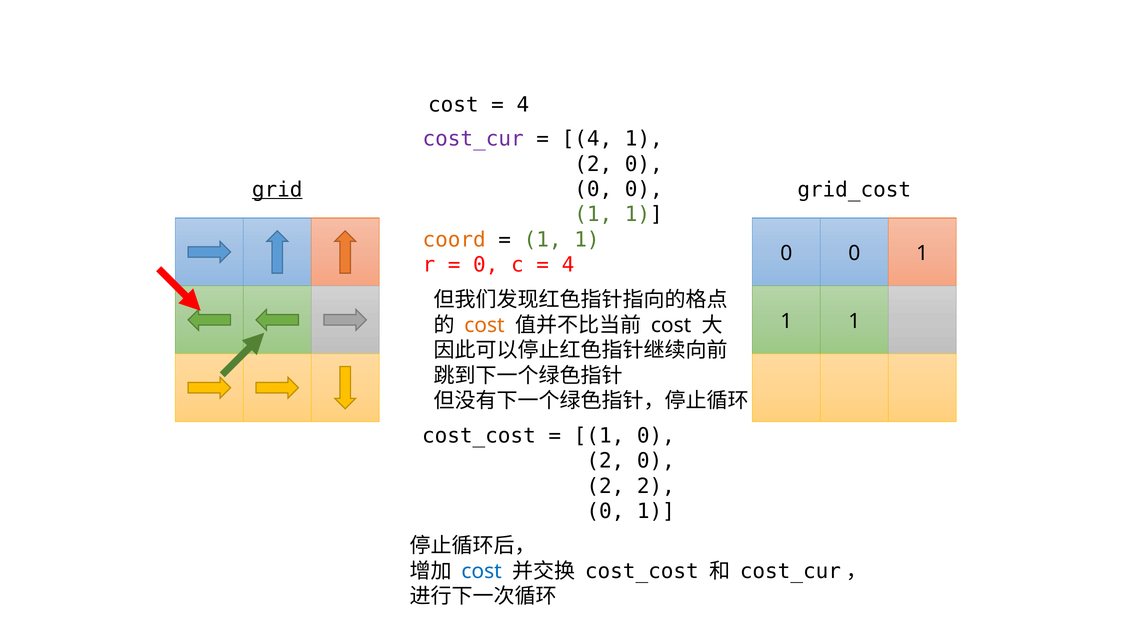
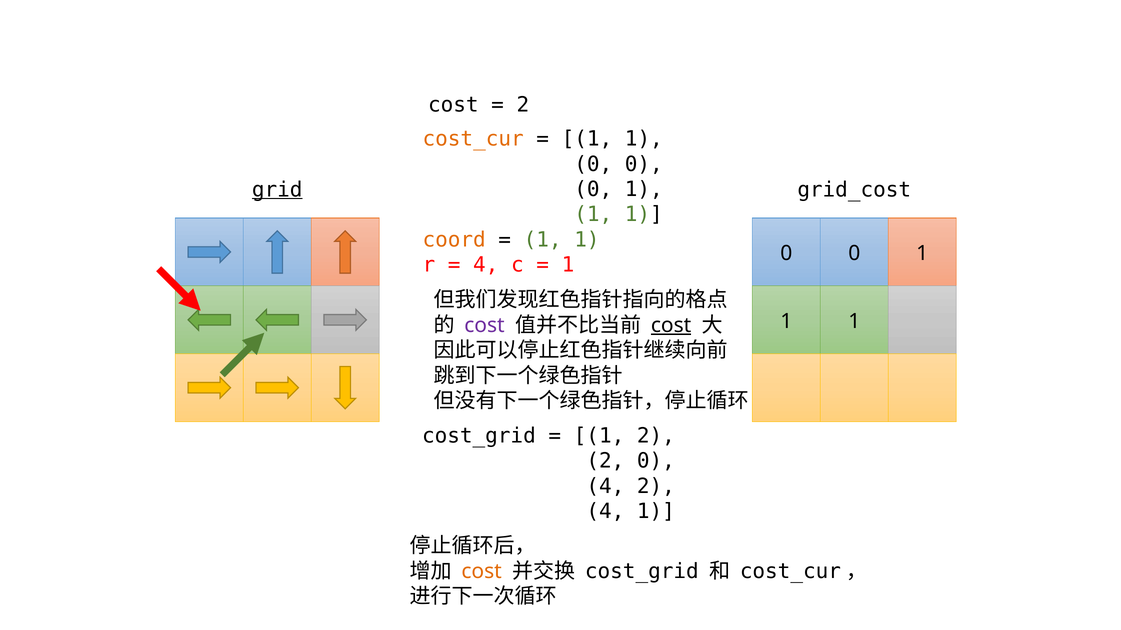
4 at (523, 105): 4 -> 2
cost_cur colour: purple -> orange
4 at (587, 139): 4 -> 1
2 at (593, 164): 2 -> 0
0 at (644, 189): 0 -> 1
0 at (486, 265): 0 -> 4
4 at (568, 265): 4 -> 1
cost at (484, 326) colour: orange -> purple
cost at (671, 326) underline: none -> present
cost_cost at (479, 436): cost_cost -> cost_grid
1 0: 0 -> 2
2 at (605, 487): 2 -> 4
0 at (605, 512): 0 -> 4
cost at (482, 572) colour: blue -> orange
cost_cost at (642, 572): cost_cost -> cost_grid
